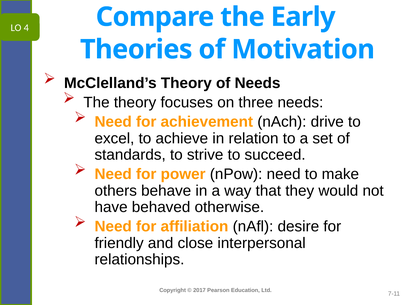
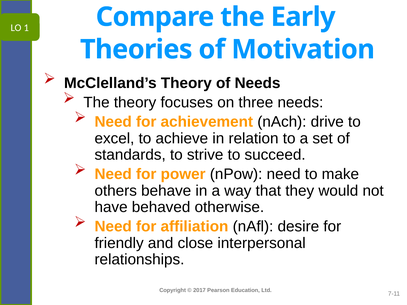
4: 4 -> 1
